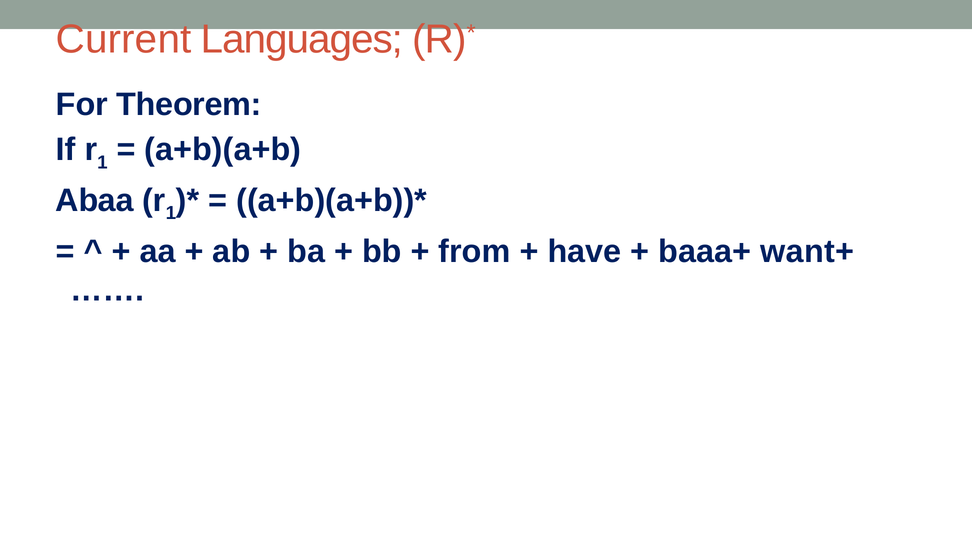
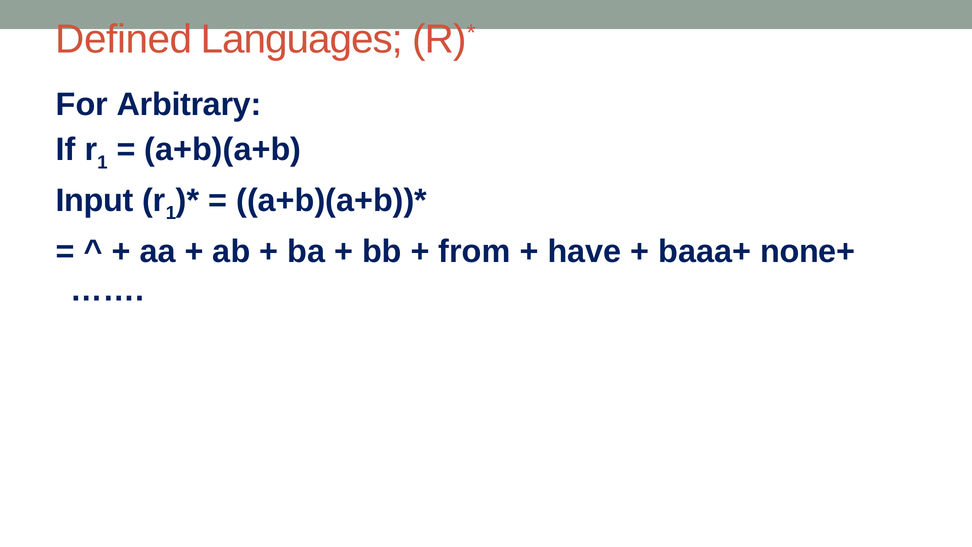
Current: Current -> Defined
Theorem: Theorem -> Arbitrary
Abaa: Abaa -> Input
want+: want+ -> none+
